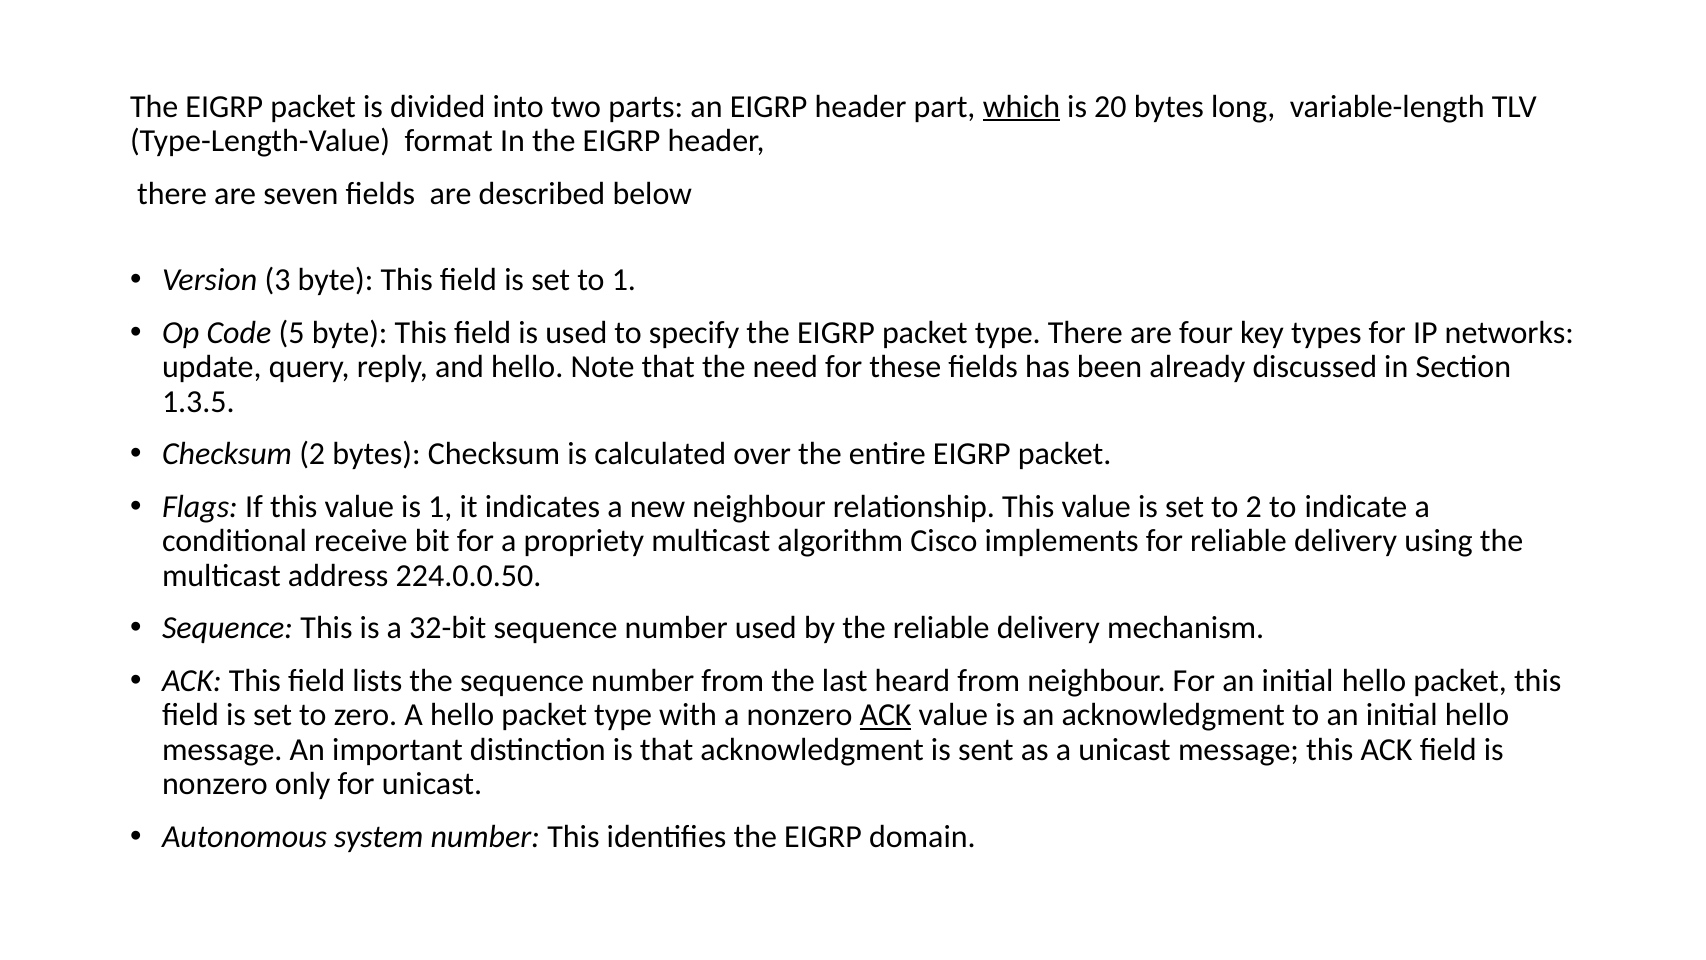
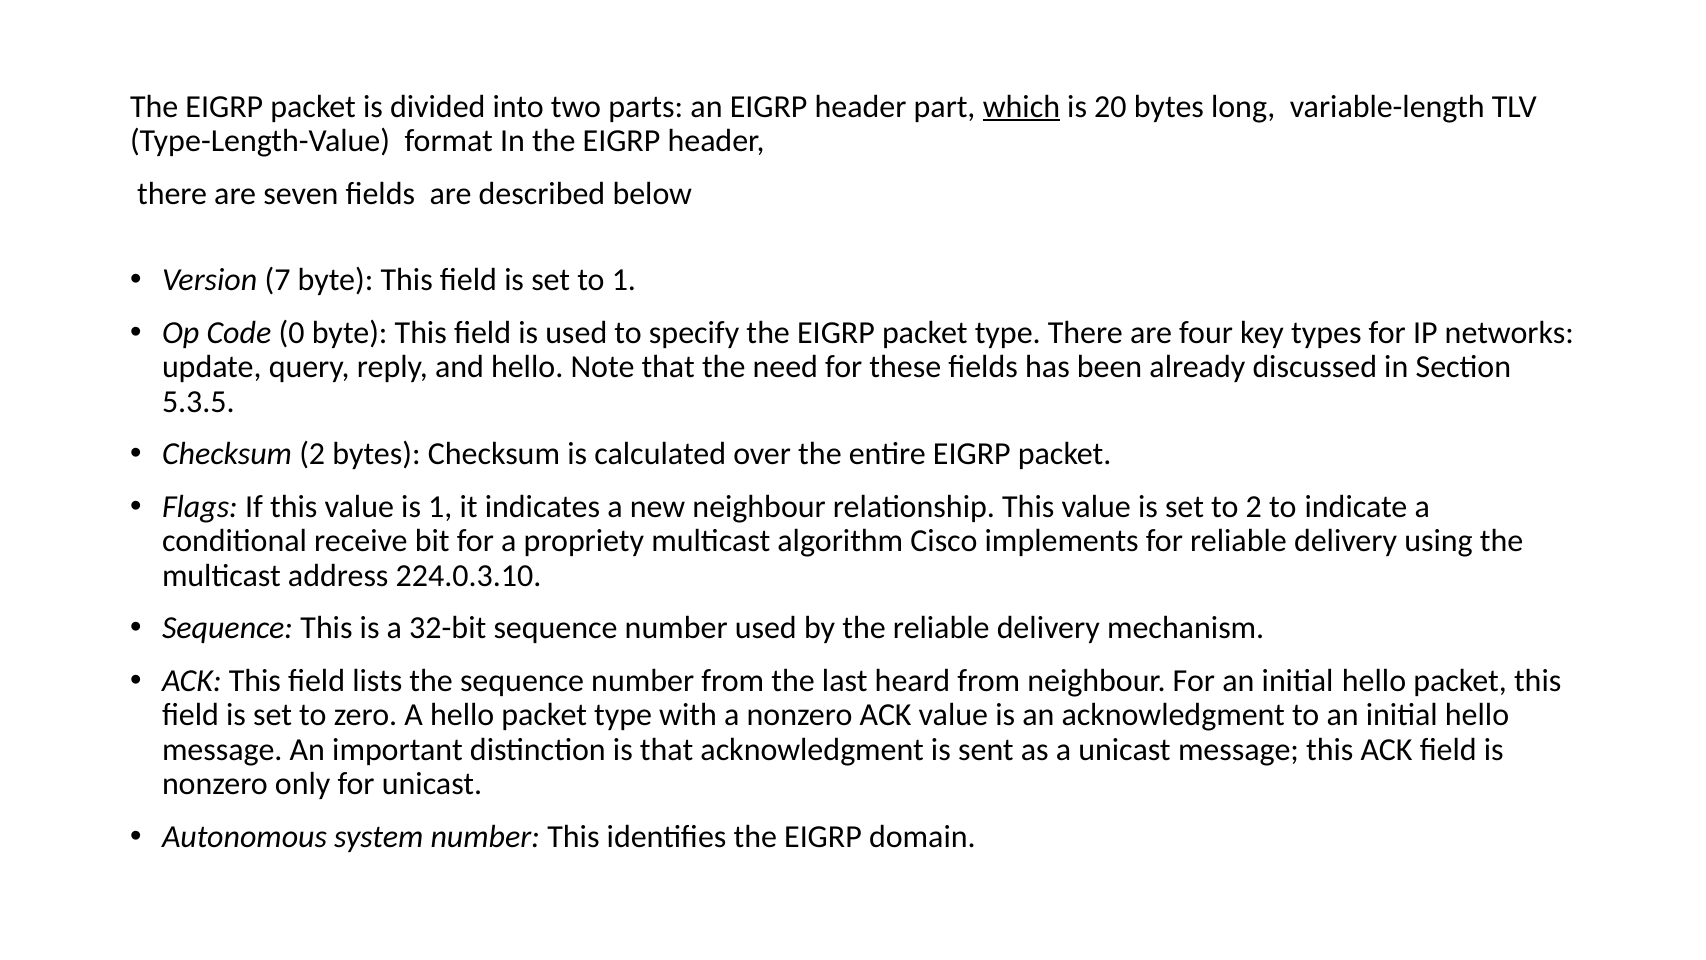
3: 3 -> 7
5: 5 -> 0
1.3.5: 1.3.5 -> 5.3.5
224.0.0.50: 224.0.0.50 -> 224.0.3.10
ACK at (886, 715) underline: present -> none
